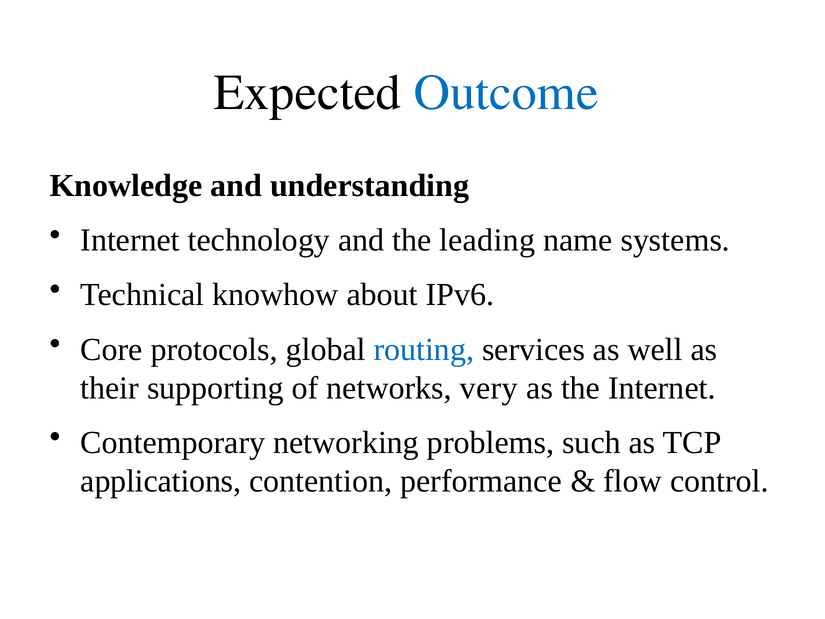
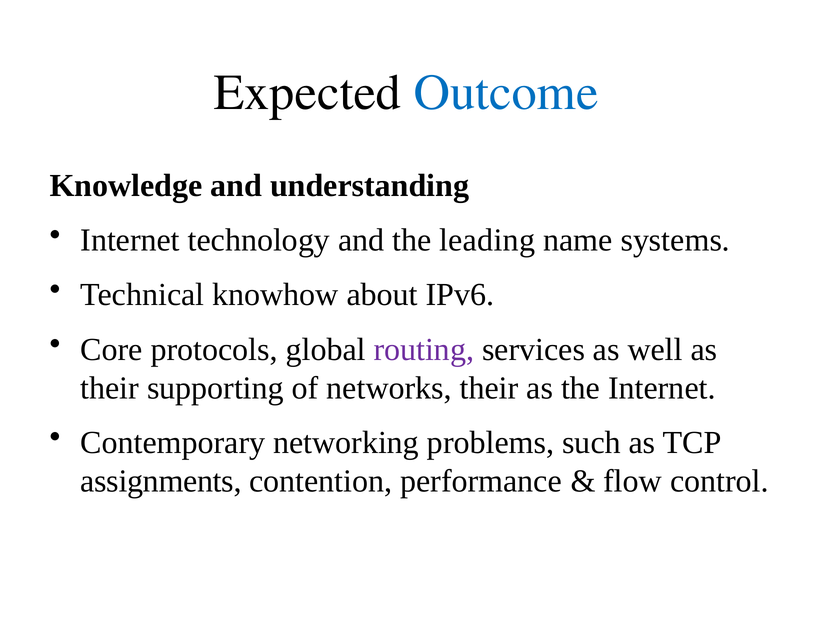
routing colour: blue -> purple
networks very: very -> their
applications: applications -> assignments
